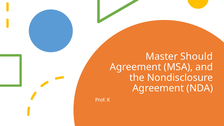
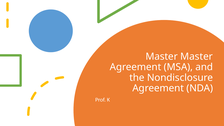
Master Should: Should -> Master
